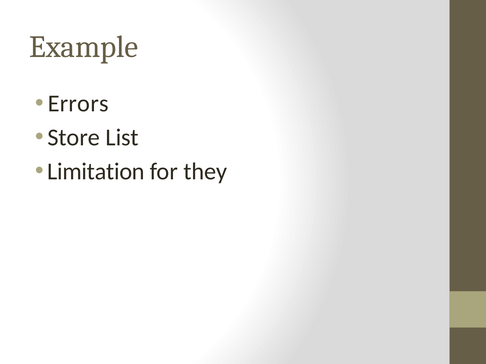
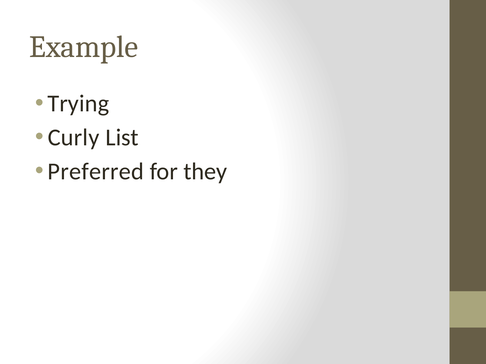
Errors: Errors -> Trying
Store: Store -> Curly
Limitation: Limitation -> Preferred
